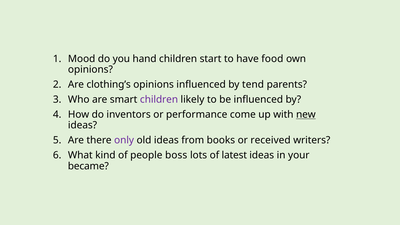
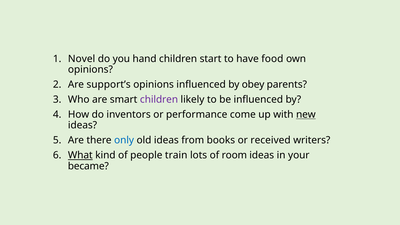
Mood: Mood -> Novel
clothing’s: clothing’s -> support’s
tend: tend -> obey
only colour: purple -> blue
What underline: none -> present
boss: boss -> train
latest: latest -> room
